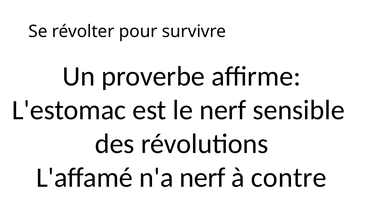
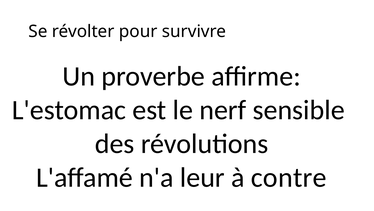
n'a nerf: nerf -> leur
